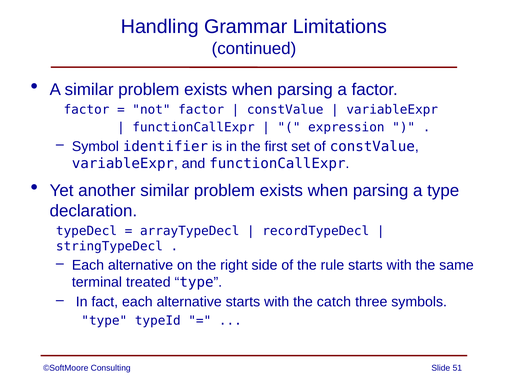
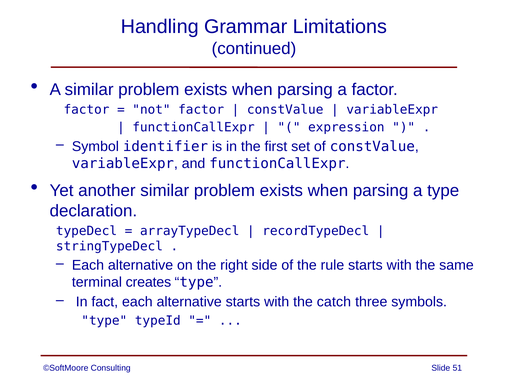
treated: treated -> creates
